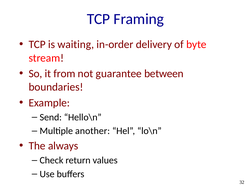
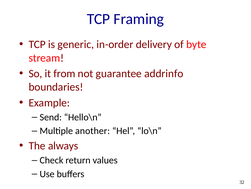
waiting: waiting -> generic
between: between -> addrinfo
